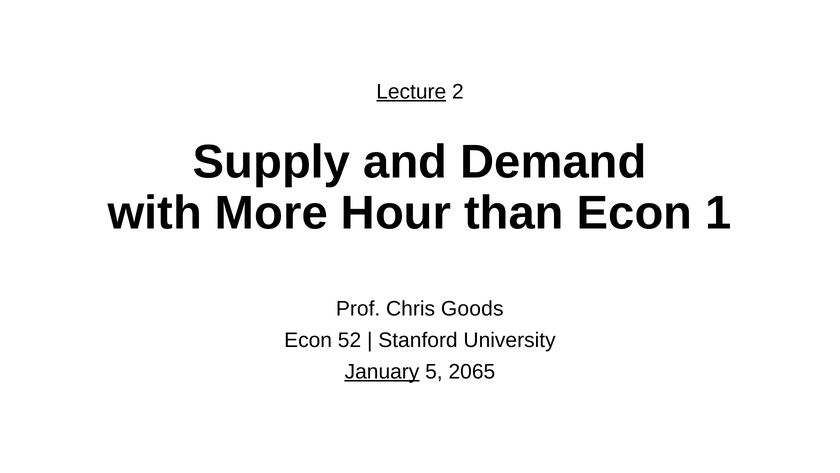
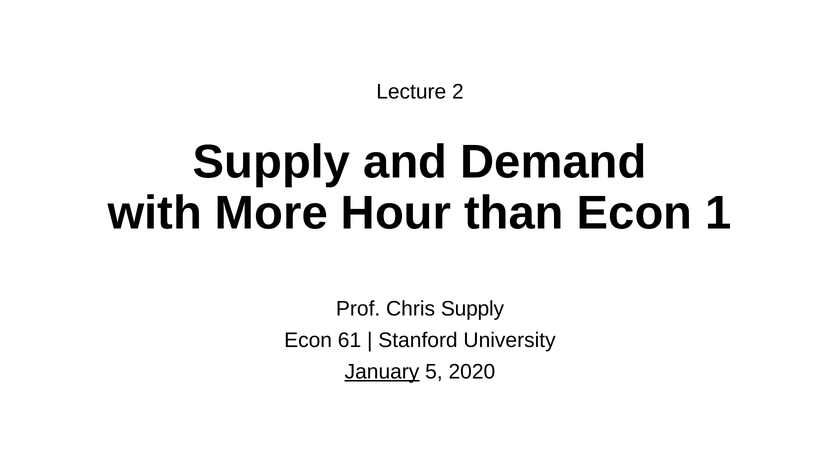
Lecture underline: present -> none
Chris Goods: Goods -> Supply
52: 52 -> 61
2065: 2065 -> 2020
